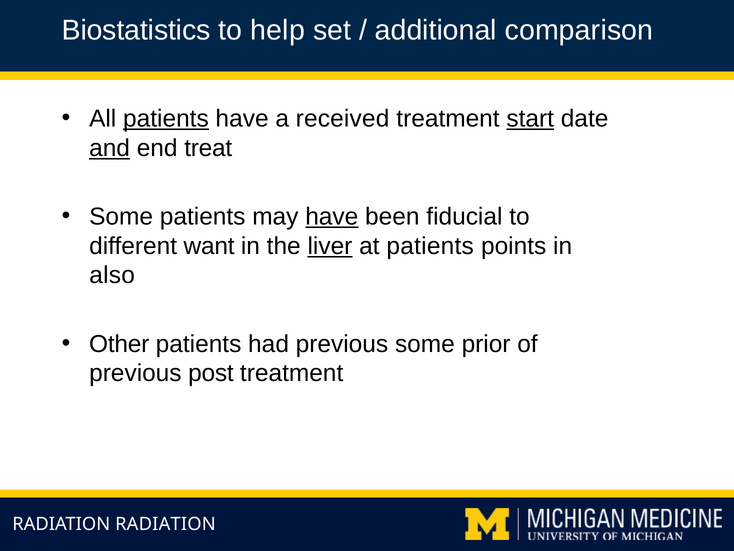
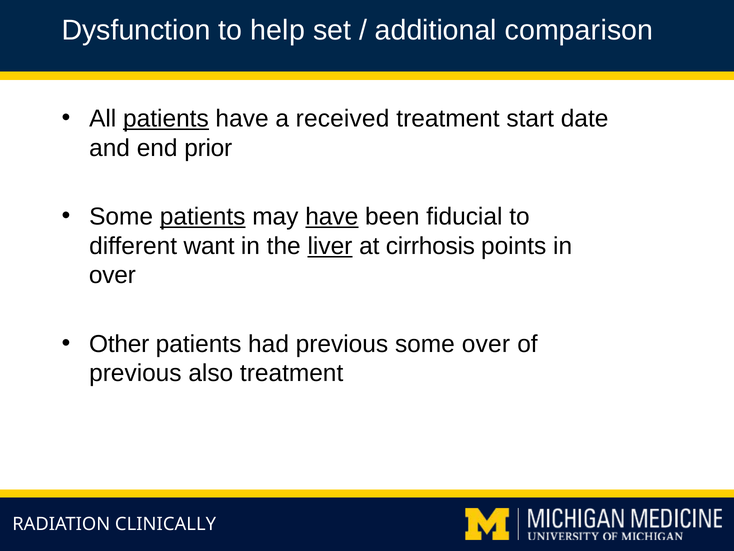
Biostatistics: Biostatistics -> Dysfunction
start underline: present -> none
and underline: present -> none
treat: treat -> prior
patients at (203, 216) underline: none -> present
at patients: patients -> cirrhosis
also at (112, 275): also -> over
some prior: prior -> over
post: post -> also
RADIATION RADIATION: RADIATION -> CLINICALLY
